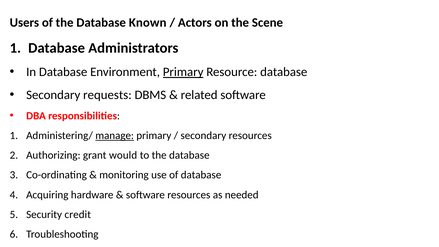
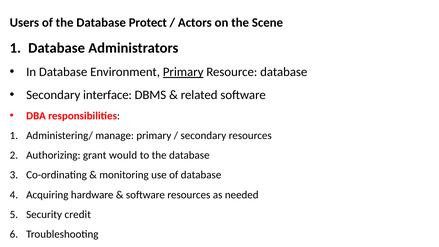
Known: Known -> Protect
requests: requests -> interface
manage underline: present -> none
